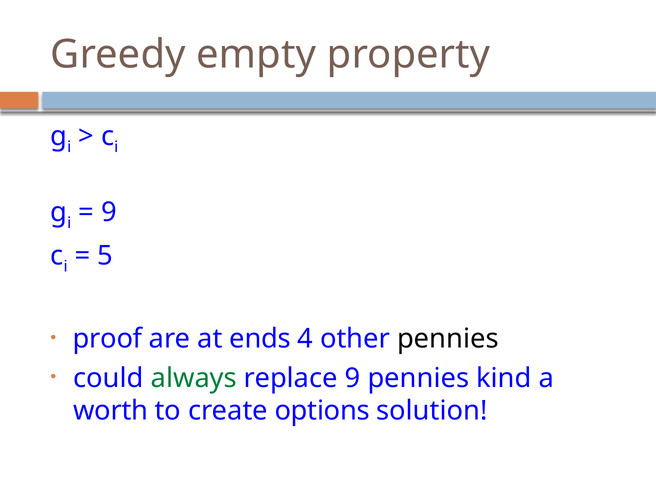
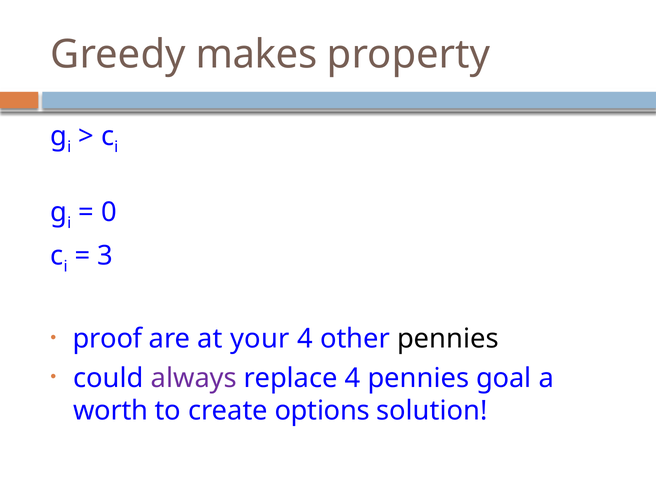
empty: empty -> makes
9 at (109, 212): 9 -> 0
5: 5 -> 3
ends: ends -> your
always colour: green -> purple
replace 9: 9 -> 4
kind: kind -> goal
